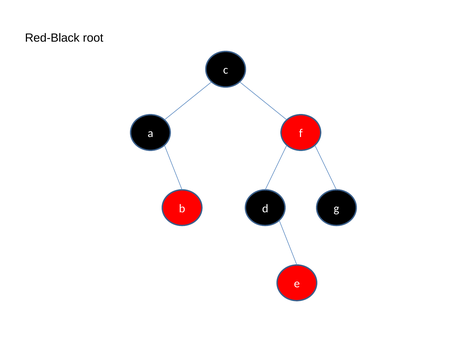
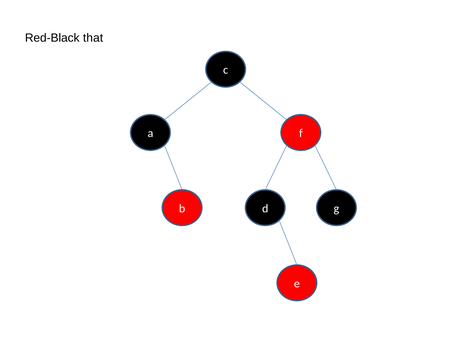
root: root -> that
